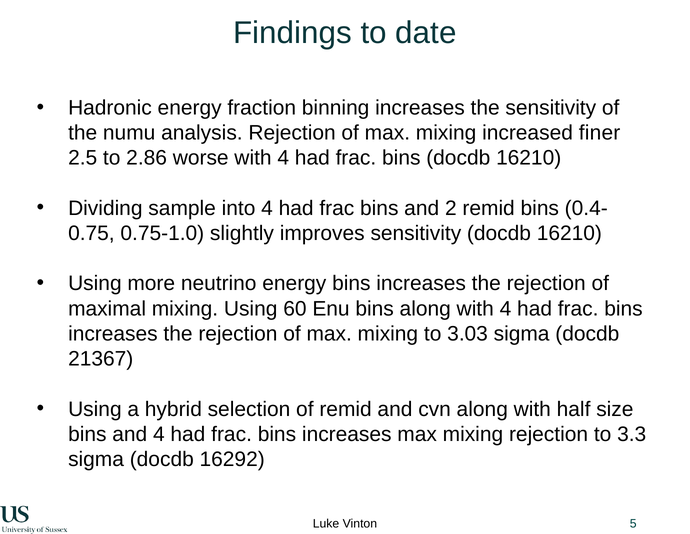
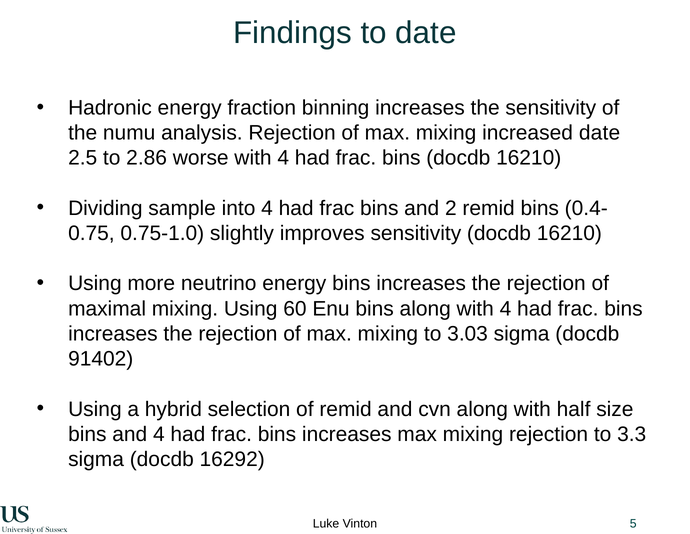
increased finer: finer -> date
21367: 21367 -> 91402
